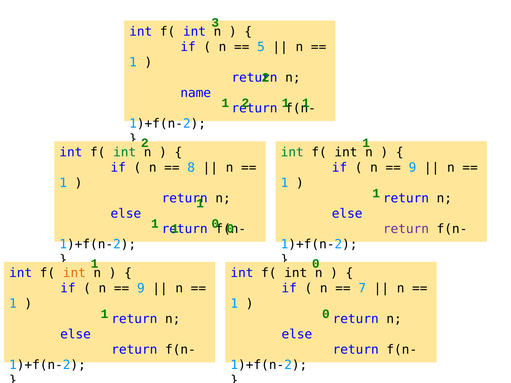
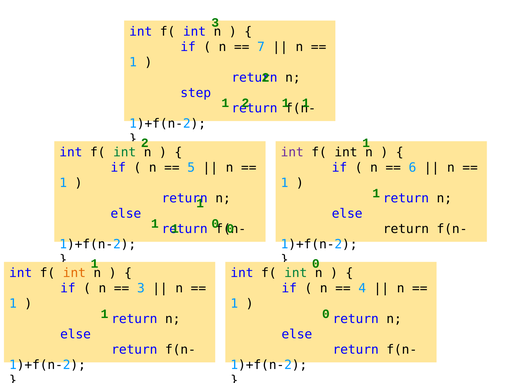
5: 5 -> 7
name: name -> step
int at (292, 152) colour: green -> purple
8: 8 -> 5
9 at (412, 168): 9 -> 6
return at (406, 229) colour: purple -> black
int at (296, 273) colour: black -> green
9 at (141, 289): 9 -> 3
7: 7 -> 4
